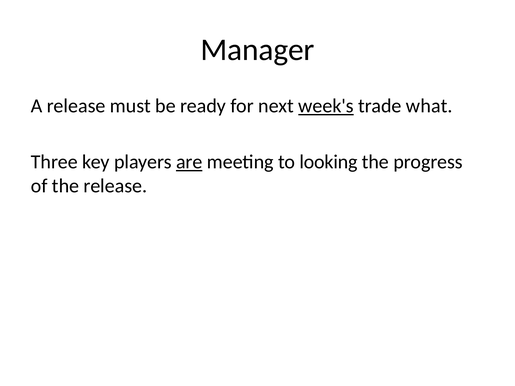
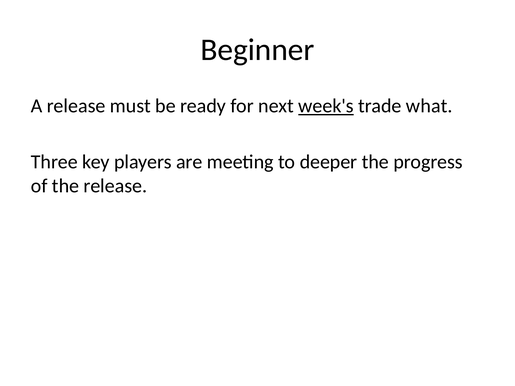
Manager: Manager -> Beginner
are underline: present -> none
looking: looking -> deeper
